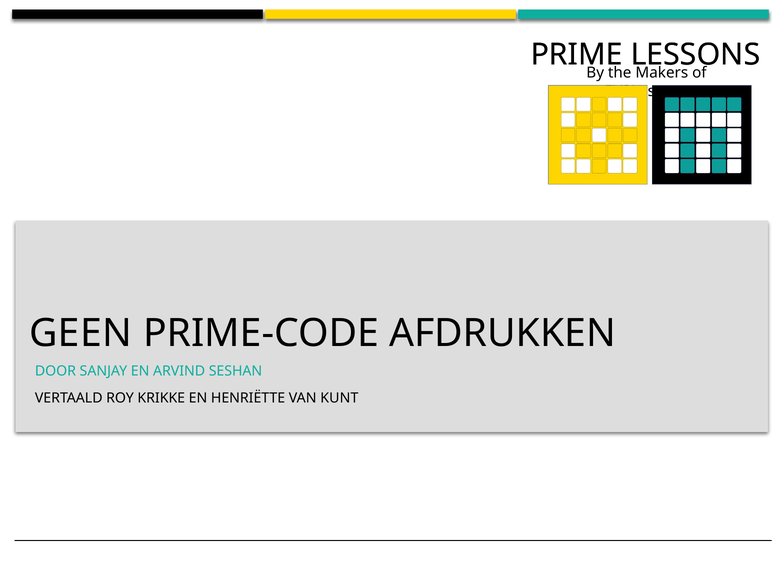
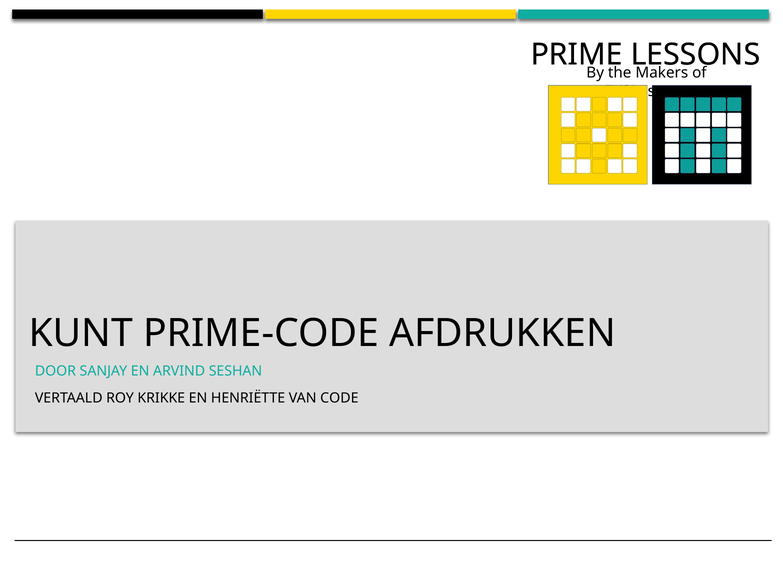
GEEN: GEEN -> KUNT
KUNT: KUNT -> CODE
